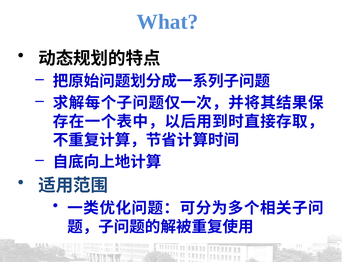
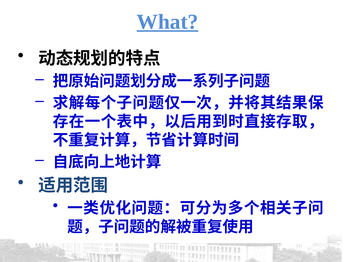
What underline: none -> present
